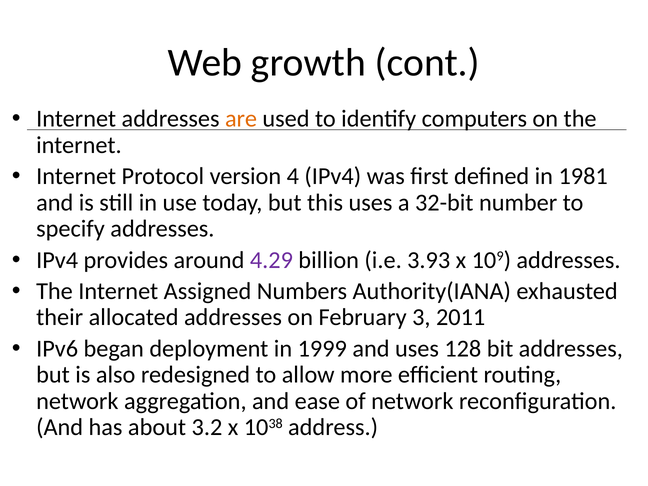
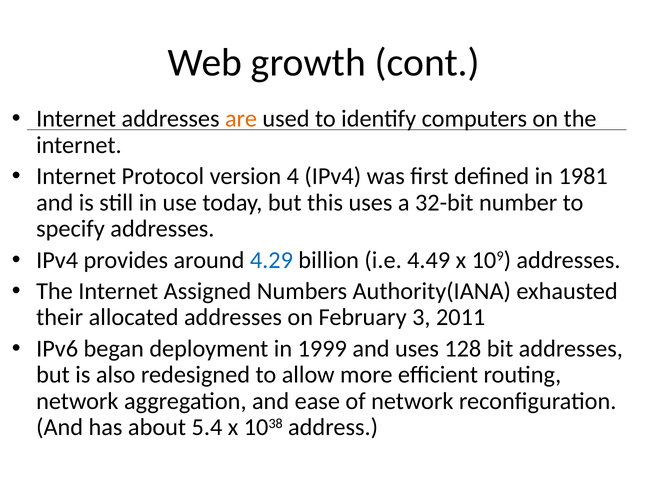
4.29 colour: purple -> blue
3.93: 3.93 -> 4.49
3.2: 3.2 -> 5.4
